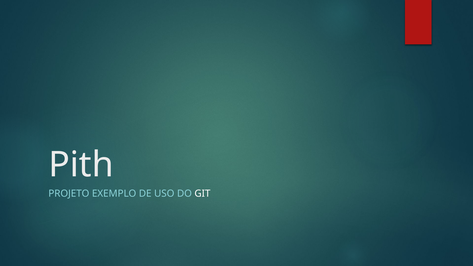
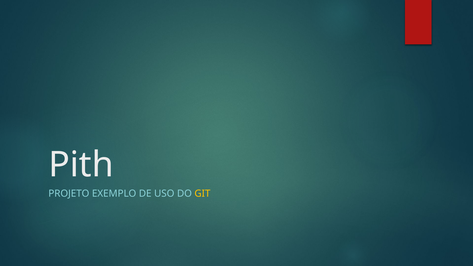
GIT colour: white -> yellow
